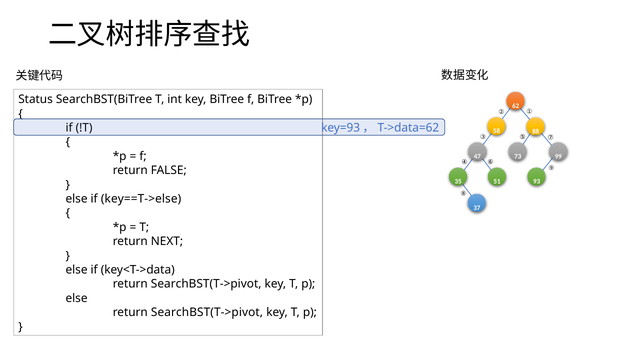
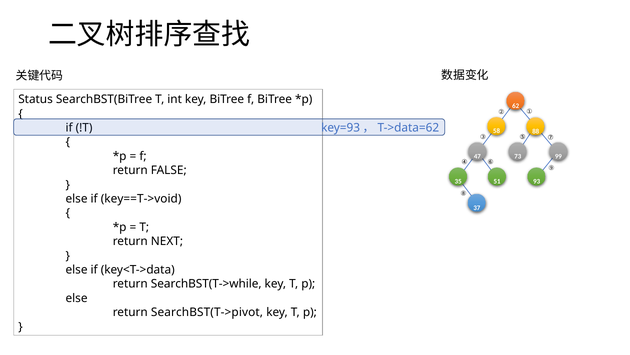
key==T->else: key==T->else -> key==T->void
SearchBST(T->pivot at (206, 284): SearchBST(T->pivot -> SearchBST(T->while
